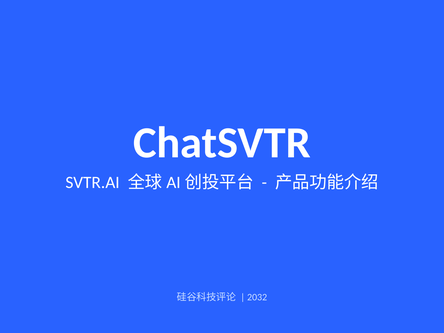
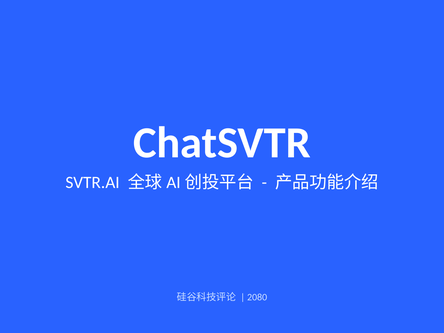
2032: 2032 -> 2080
